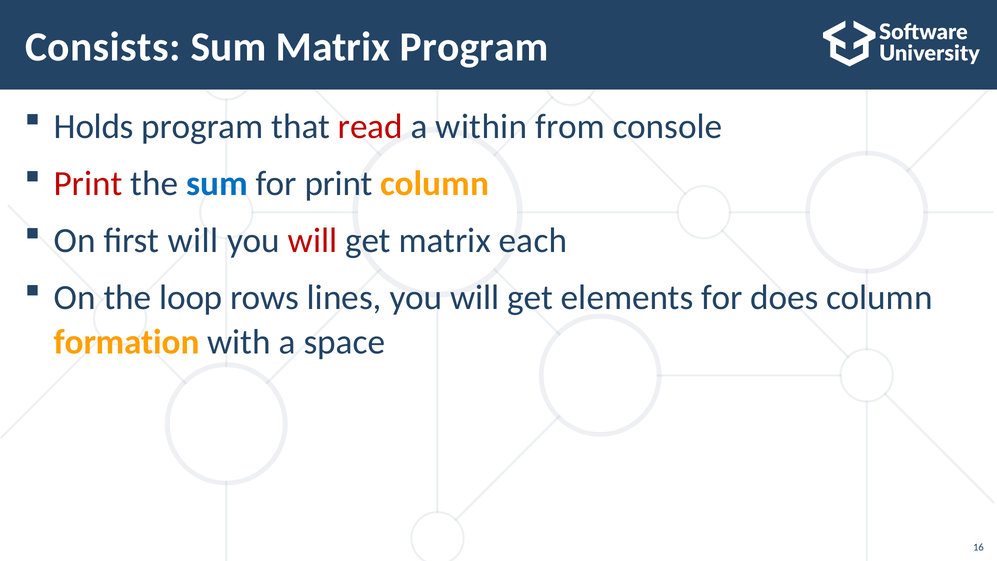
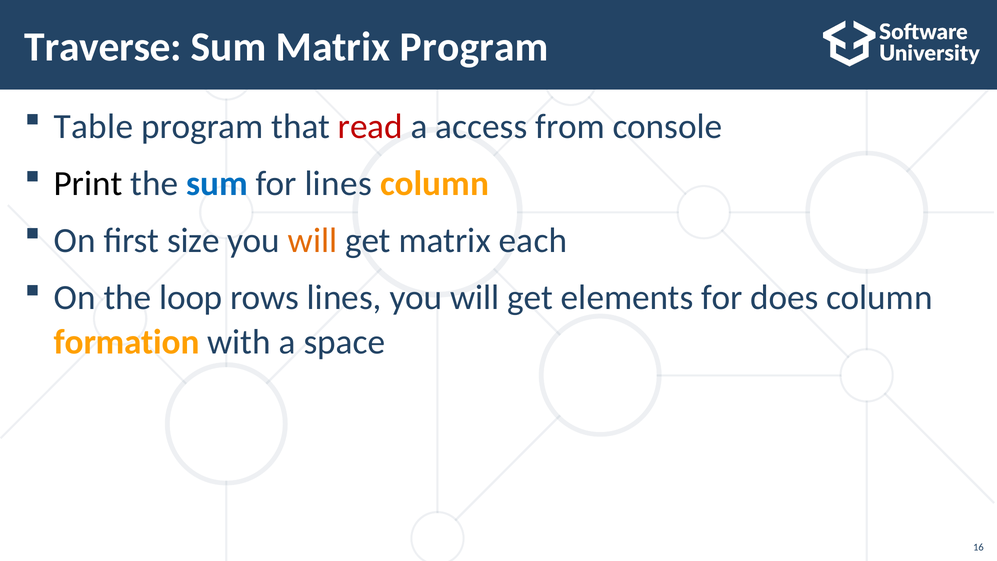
Consists: Consists -> Traverse
Holds: Holds -> Table
within: within -> access
Print at (88, 183) colour: red -> black
for print: print -> lines
first will: will -> size
will at (313, 240) colour: red -> orange
